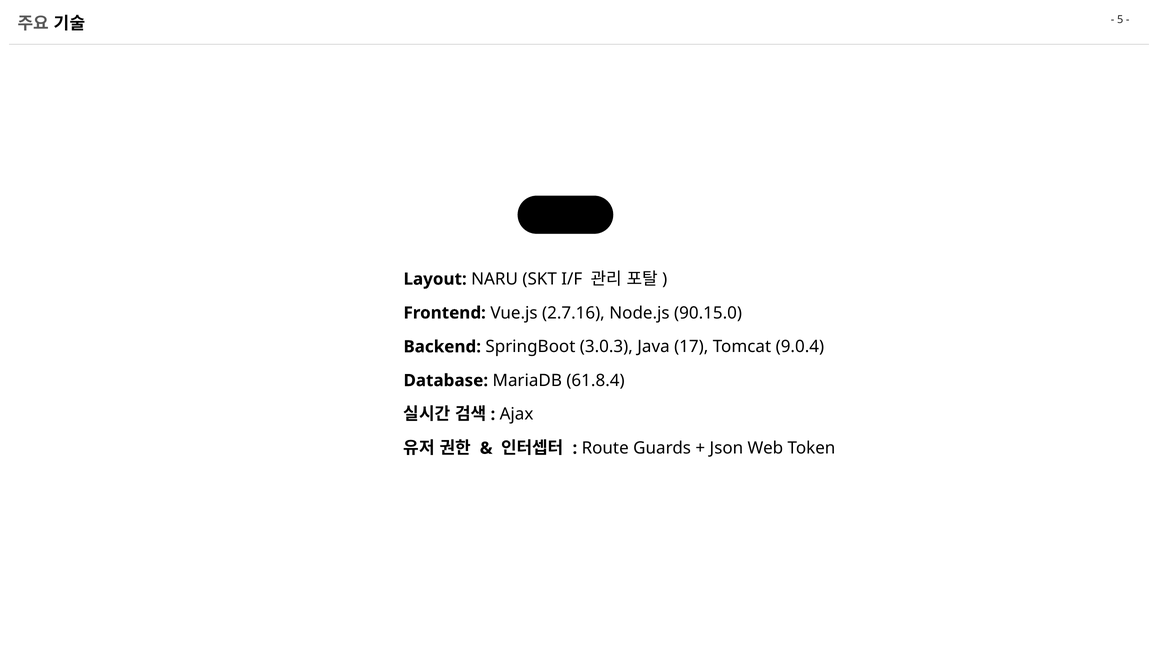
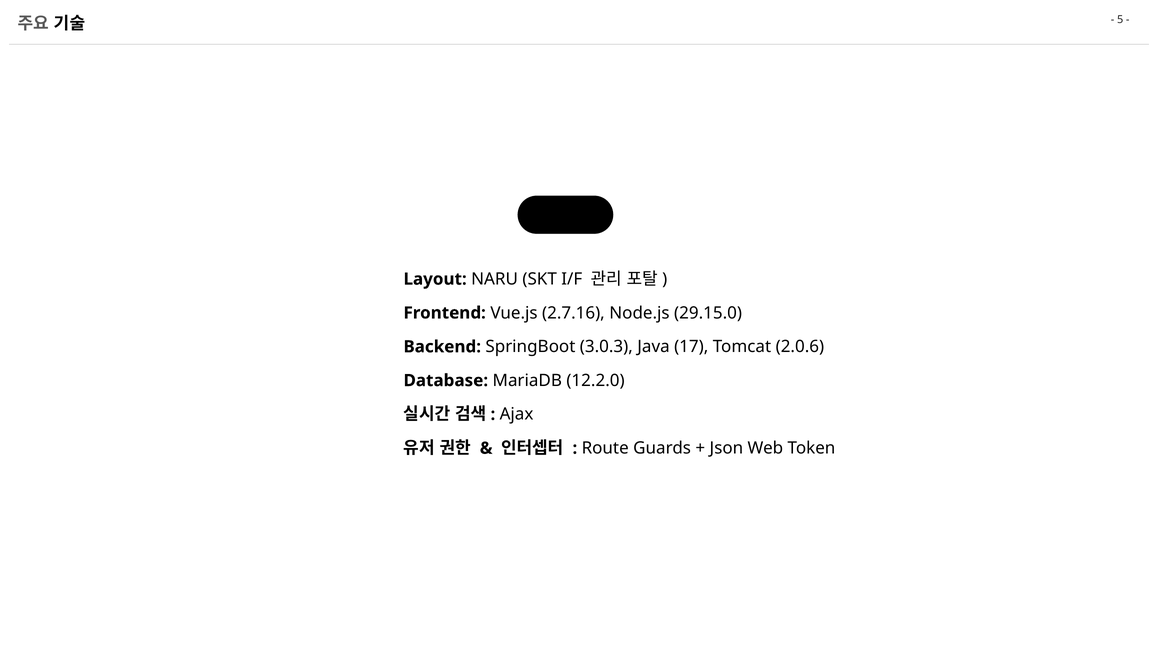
90.15.0: 90.15.0 -> 29.15.0
9.0.4: 9.0.4 -> 2.0.6
61.8.4: 61.8.4 -> 12.2.0
